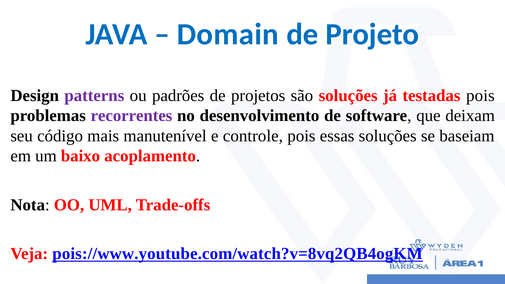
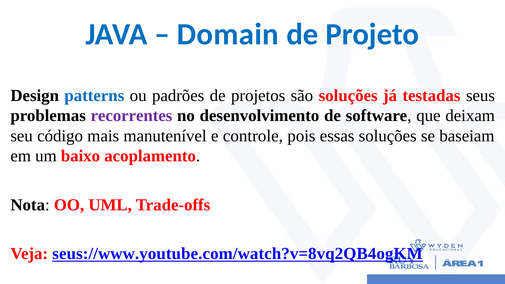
patterns colour: purple -> blue
testadas pois: pois -> seus
pois://www.youtube.com/watch?v=8vq2QB4ogKM: pois://www.youtube.com/watch?v=8vq2QB4ogKM -> seus://www.youtube.com/watch?v=8vq2QB4ogKM
